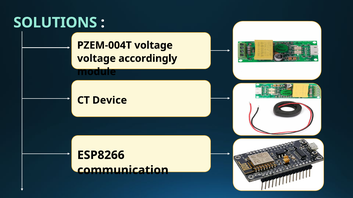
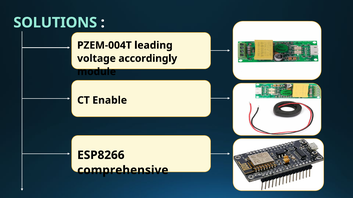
PZEM-004T voltage: voltage -> leading
Device: Device -> Enable
communication: communication -> comprehensive
